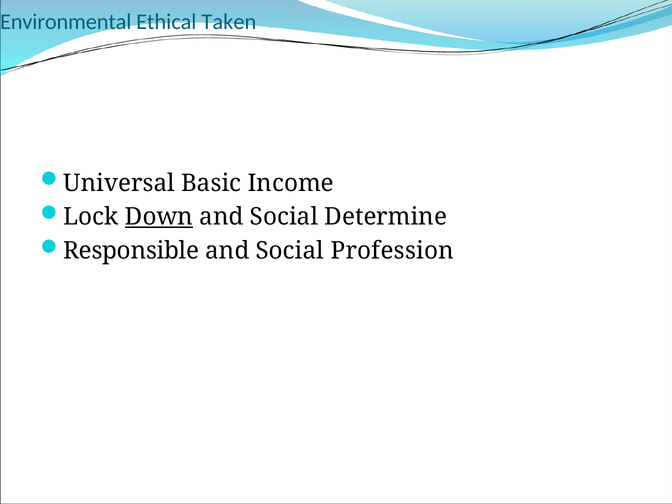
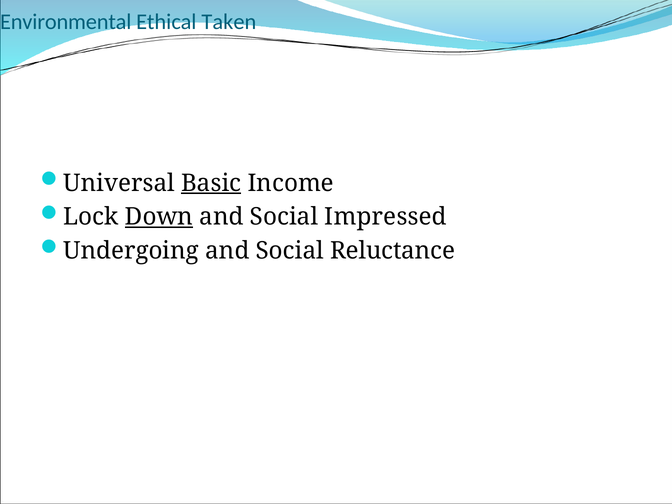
Basic underline: none -> present
Determine: Determine -> Impressed
Responsible: Responsible -> Undergoing
Profession: Profession -> Reluctance
